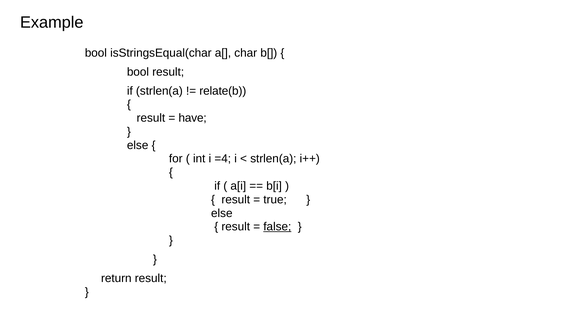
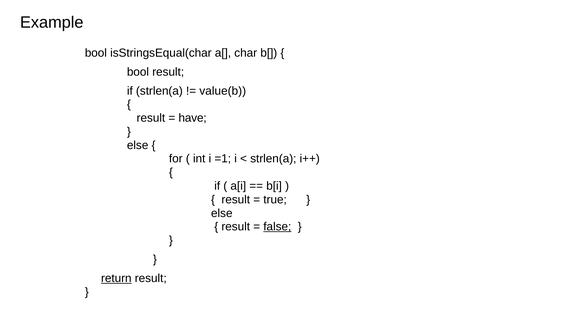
relate(b: relate(b -> value(b
=4: =4 -> =1
return underline: none -> present
